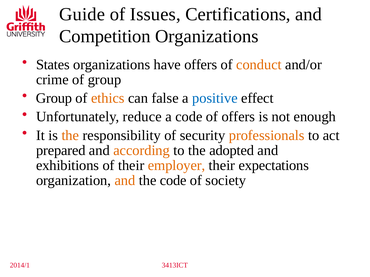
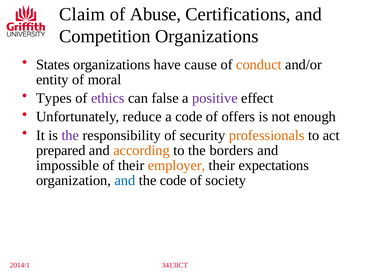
Guide: Guide -> Claim
Issues: Issues -> Abuse
have offers: offers -> cause
crime: crime -> entity
of group: group -> moral
Group at (54, 98): Group -> Types
ethics colour: orange -> purple
positive colour: blue -> purple
the at (70, 136) colour: orange -> purple
adopted: adopted -> borders
exhibitions: exhibitions -> impossible
and at (125, 181) colour: orange -> blue
